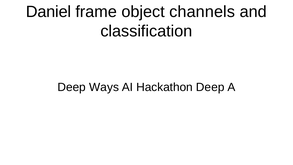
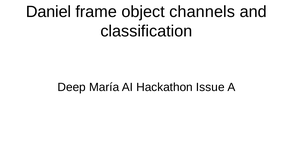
Ways: Ways -> María
Hackathon Deep: Deep -> Issue
